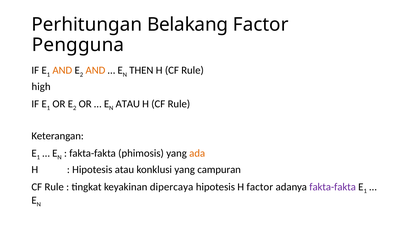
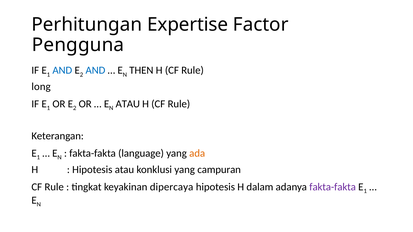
Belakang: Belakang -> Expertise
AND at (62, 71) colour: orange -> blue
AND at (95, 71) colour: orange -> blue
high: high -> long
phimosis: phimosis -> language
H factor: factor -> dalam
